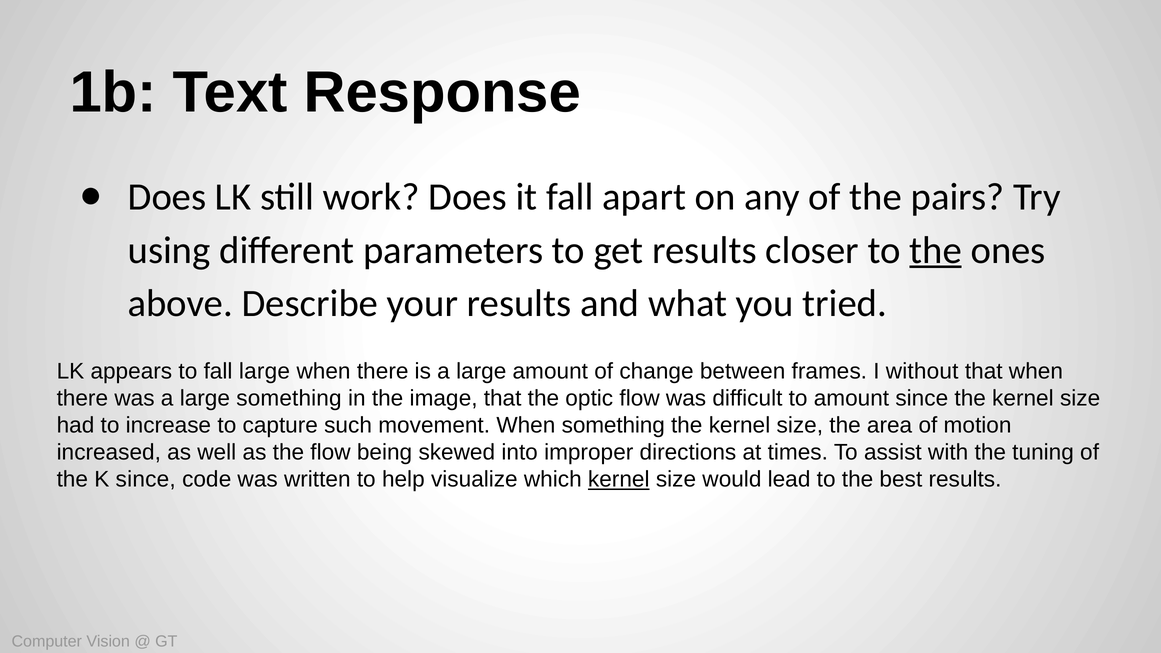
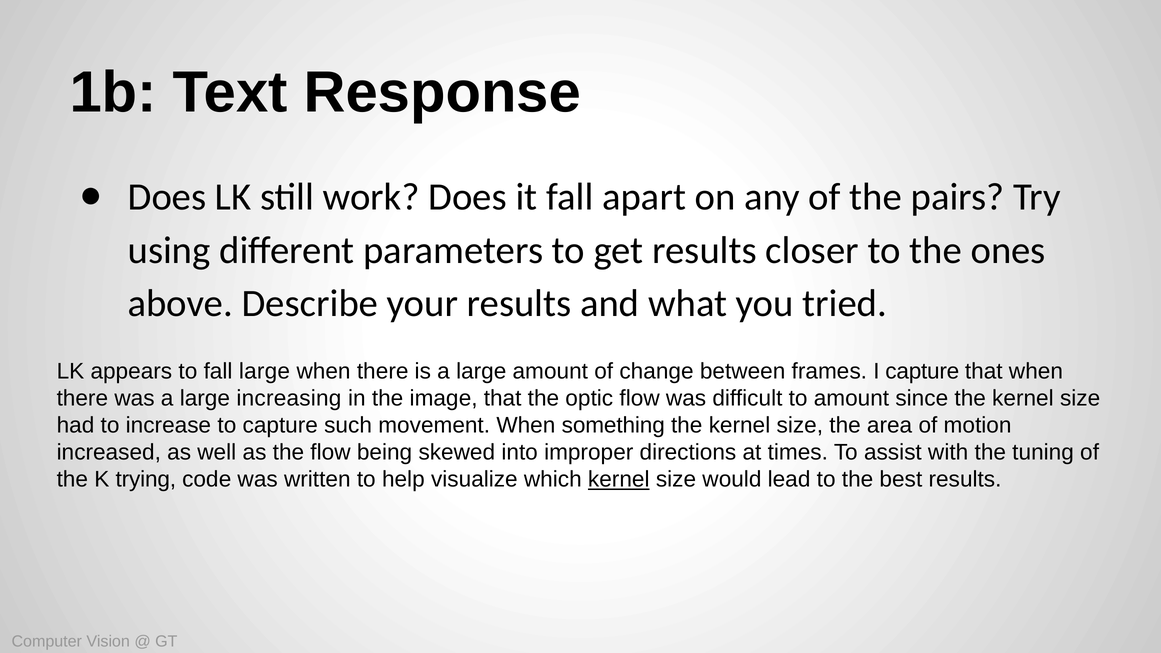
the at (936, 250) underline: present -> none
I without: without -> capture
large something: something -> increasing
K since: since -> trying
